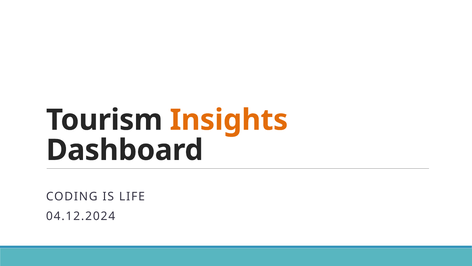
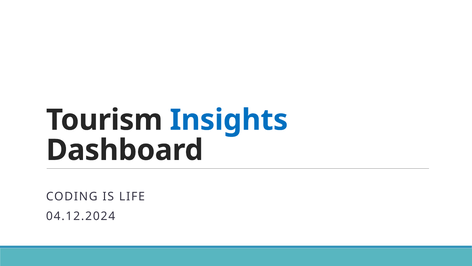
Insights colour: orange -> blue
